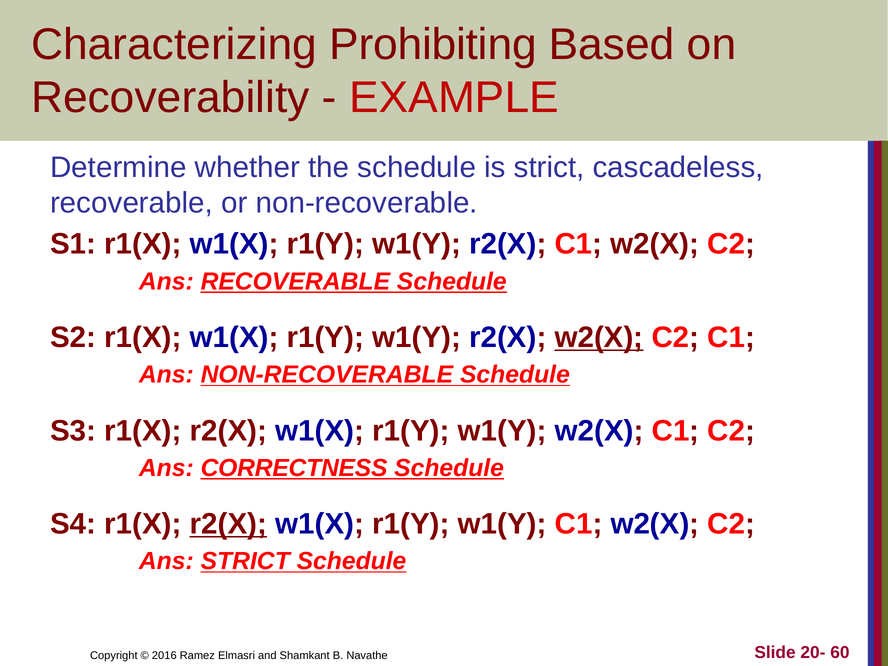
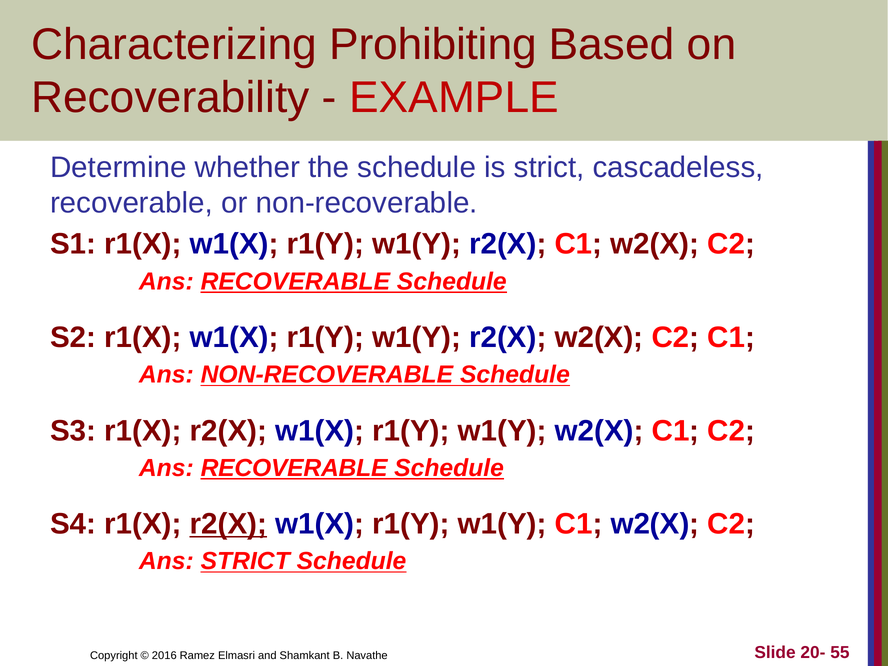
w2(X at (599, 337) underline: present -> none
CORRECTNESS at (294, 468): CORRECTNESS -> RECOVERABLE
60: 60 -> 55
